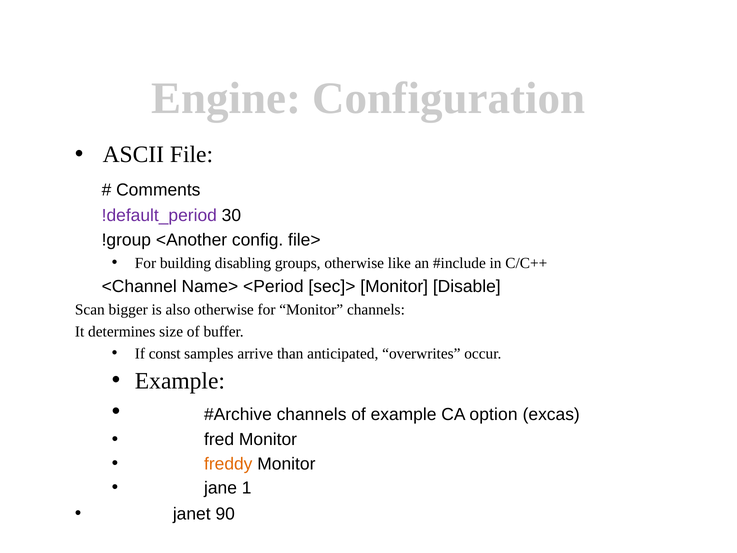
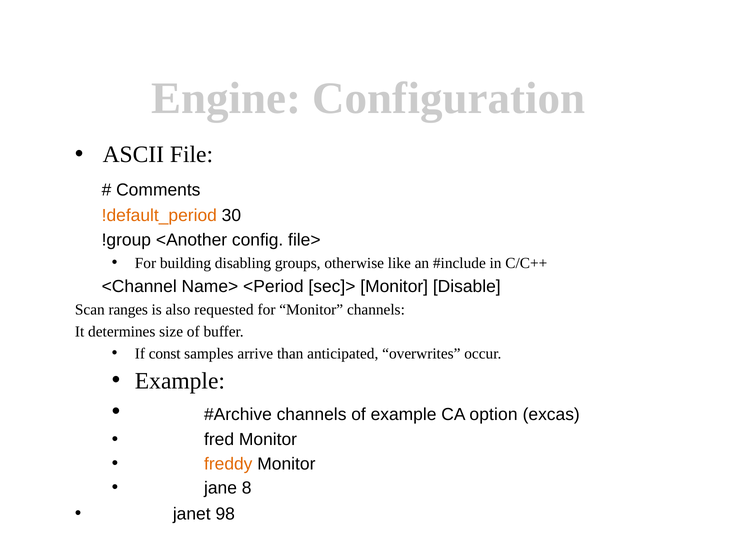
!default_period colour: purple -> orange
bigger: bigger -> ranges
also otherwise: otherwise -> requested
1: 1 -> 8
90: 90 -> 98
